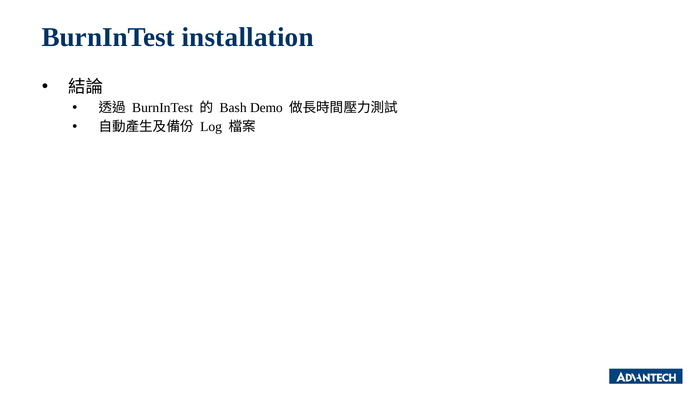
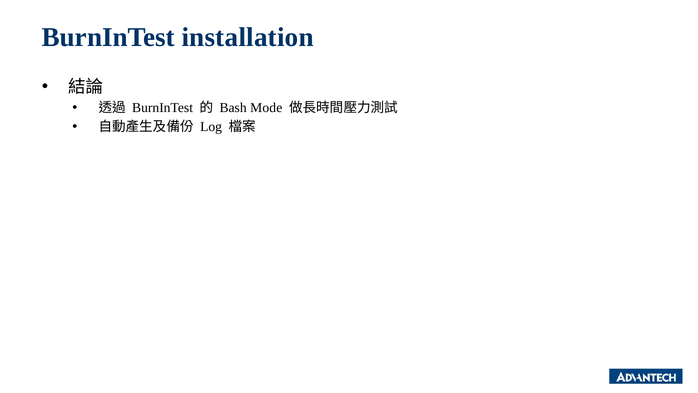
Demo: Demo -> Mode
